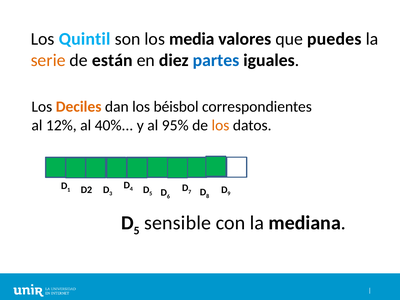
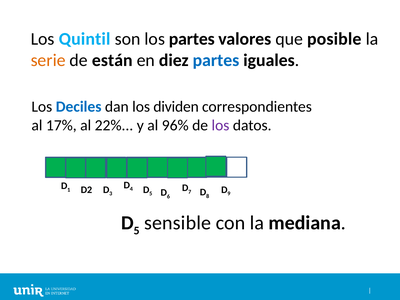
los media: media -> partes
puedes: puedes -> posible
Deciles colour: orange -> blue
béisbol: béisbol -> dividen
12%: 12% -> 17%
40%: 40% -> 22%
95%: 95% -> 96%
los at (220, 125) colour: orange -> purple
